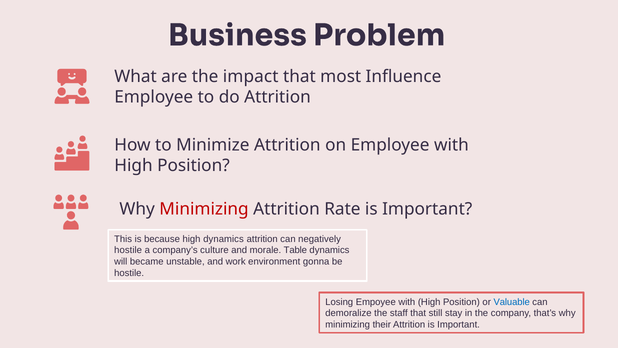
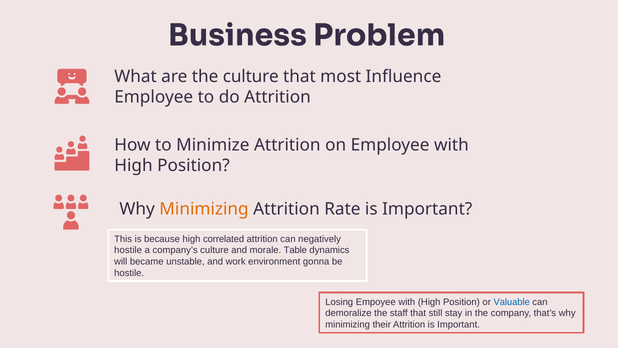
the impact: impact -> culture
Minimizing at (204, 209) colour: red -> orange
high dynamics: dynamics -> correlated
